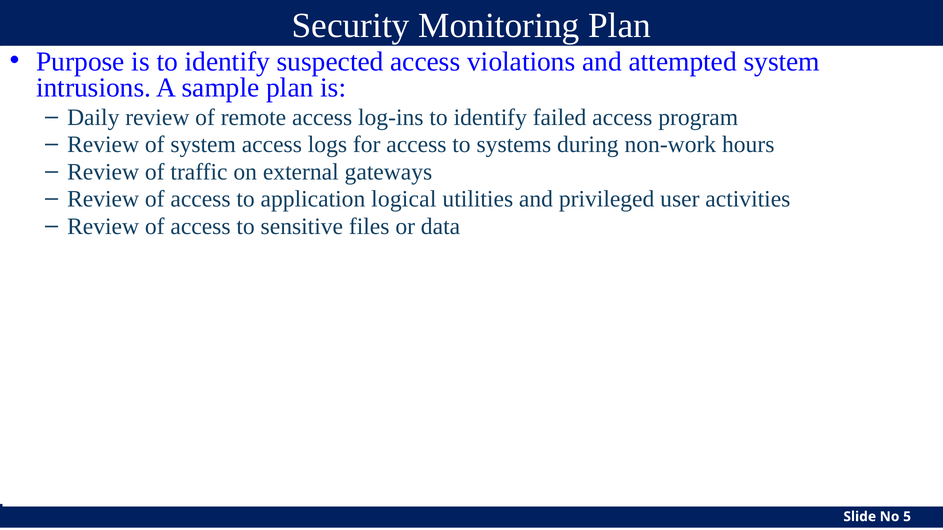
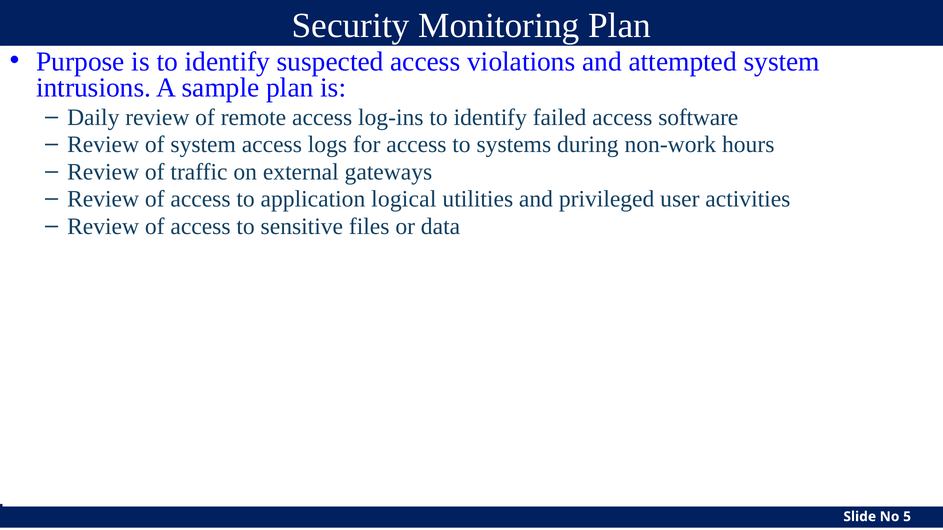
program: program -> software
